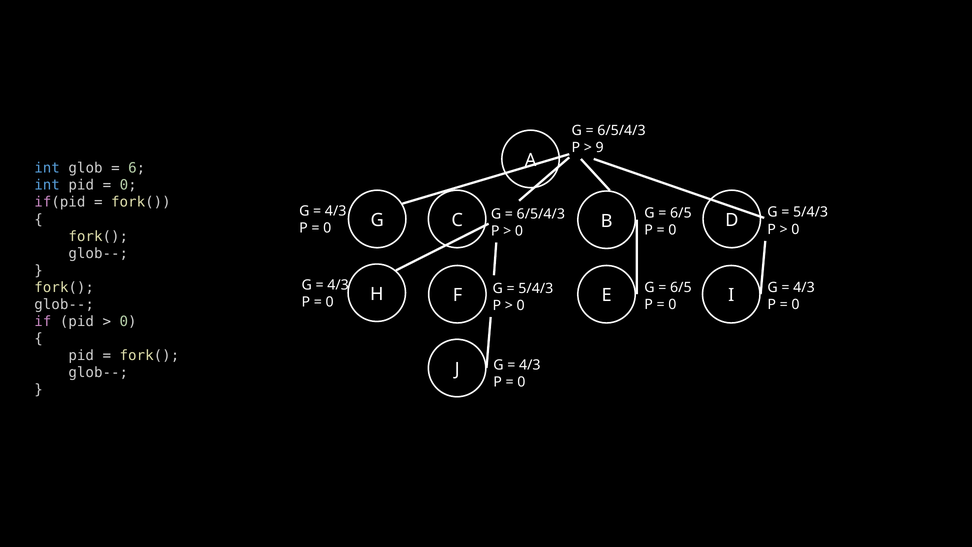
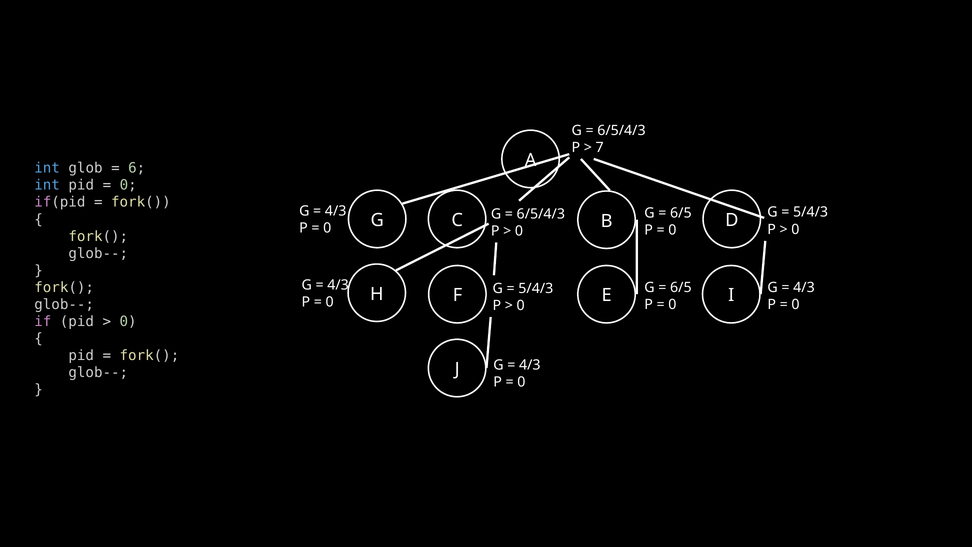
9: 9 -> 7
